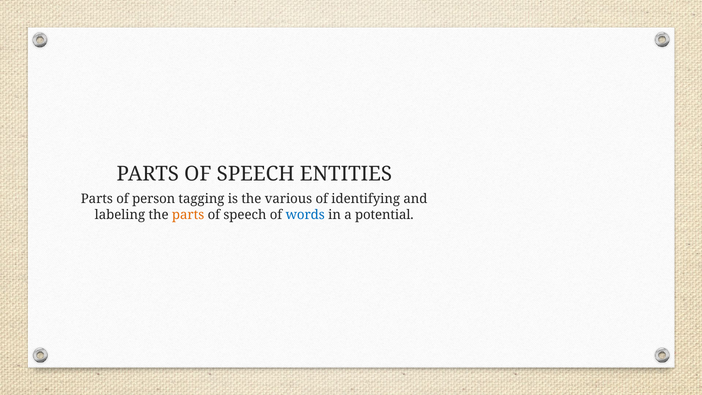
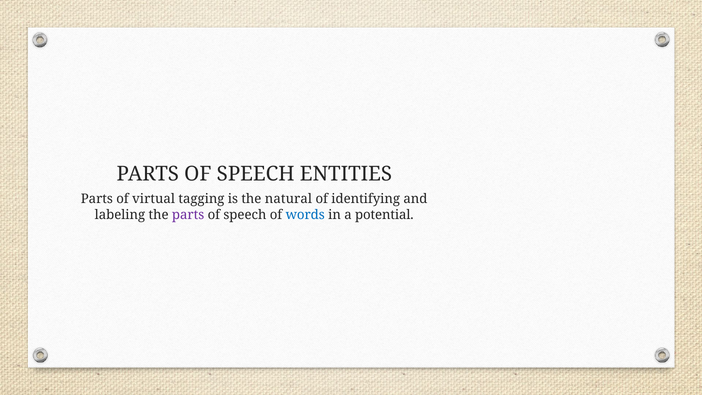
person: person -> virtual
various: various -> natural
parts at (188, 215) colour: orange -> purple
